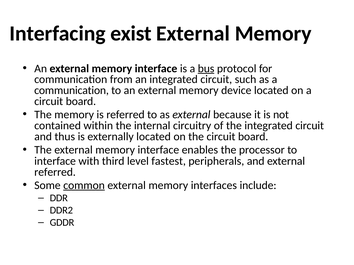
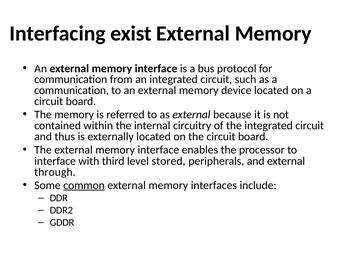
bus underline: present -> none
fastest: fastest -> stored
referred at (55, 172): referred -> through
